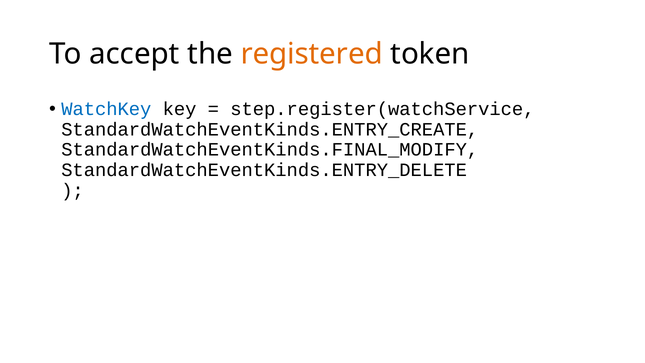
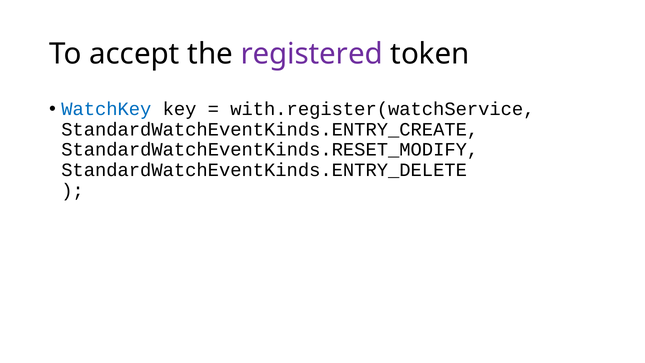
registered colour: orange -> purple
step.register(watchService: step.register(watchService -> with.register(watchService
StandardWatchEventKinds.FINAL_MODIFY: StandardWatchEventKinds.FINAL_MODIFY -> StandardWatchEventKinds.RESET_MODIFY
